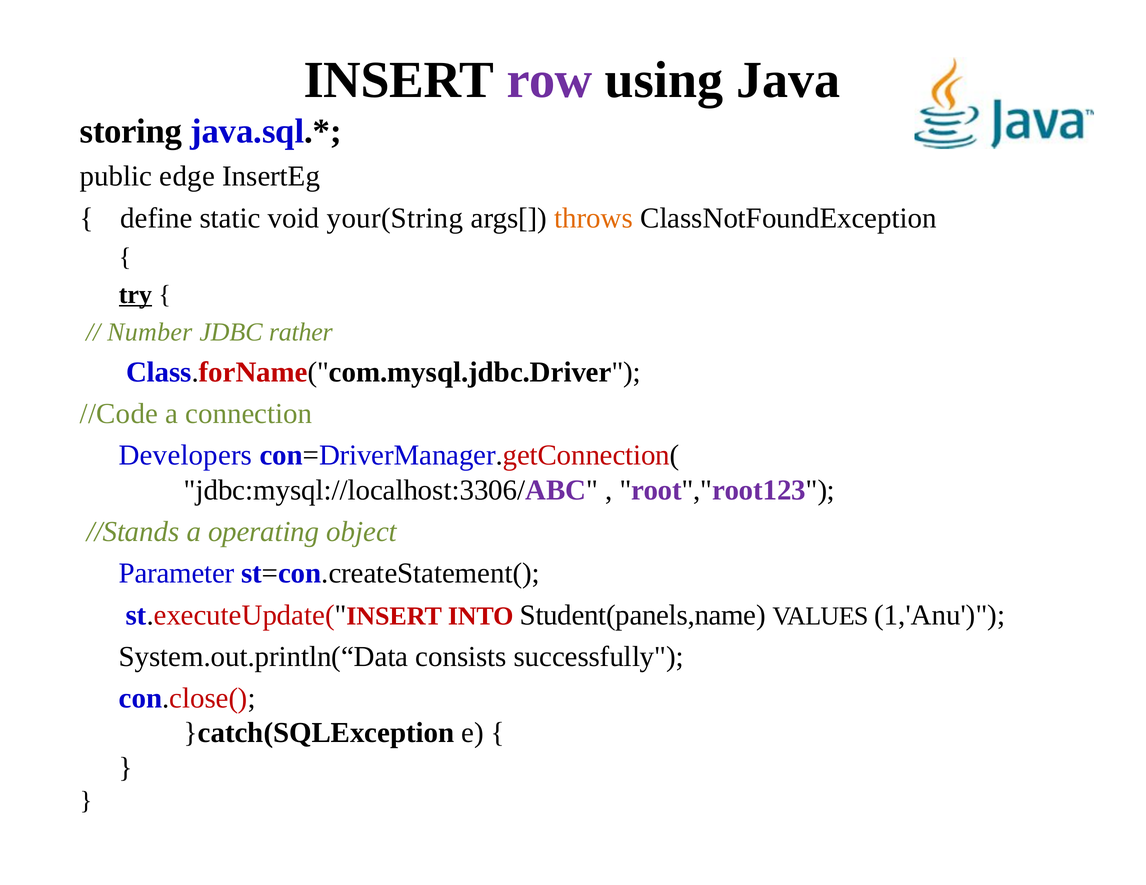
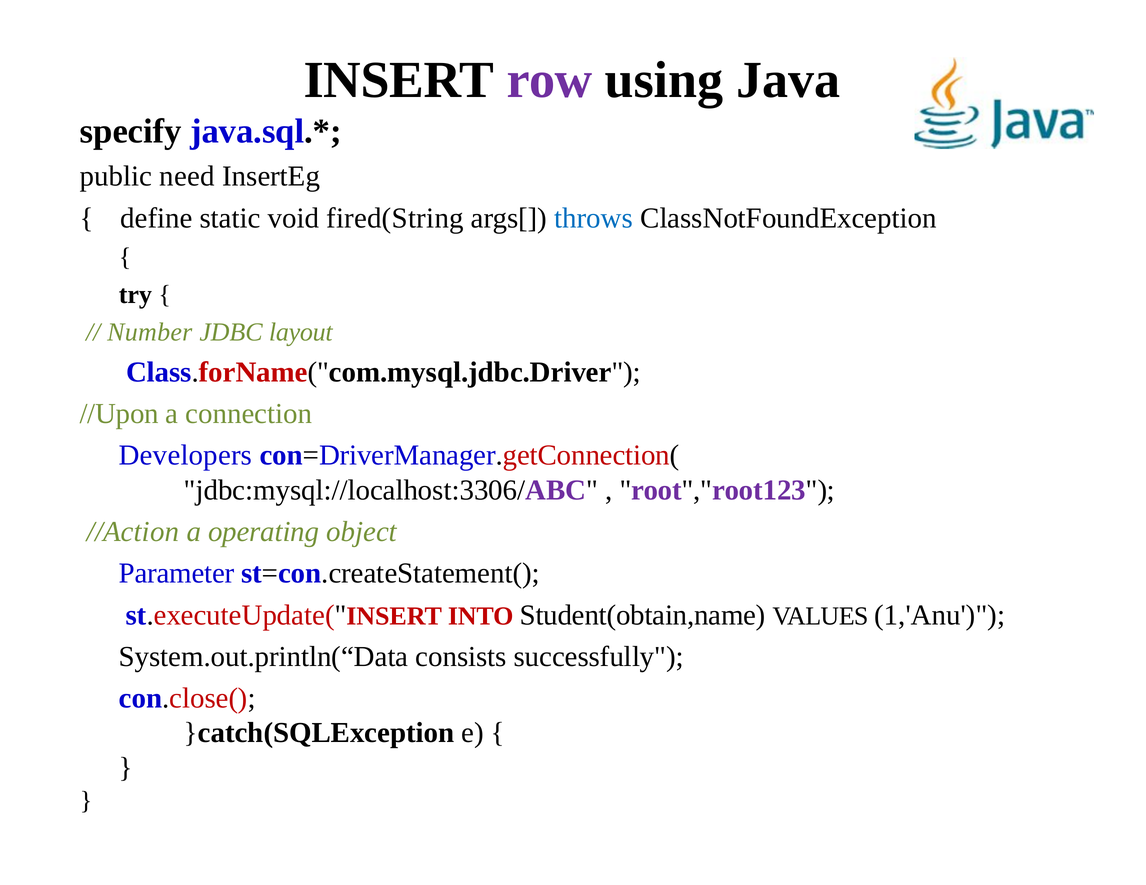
storing: storing -> specify
edge: edge -> need
your(String: your(String -> fired(String
throws colour: orange -> blue
try underline: present -> none
rather: rather -> layout
//Code: //Code -> //Upon
//Stands: //Stands -> //Action
Student(panels,name: Student(panels,name -> Student(obtain,name
